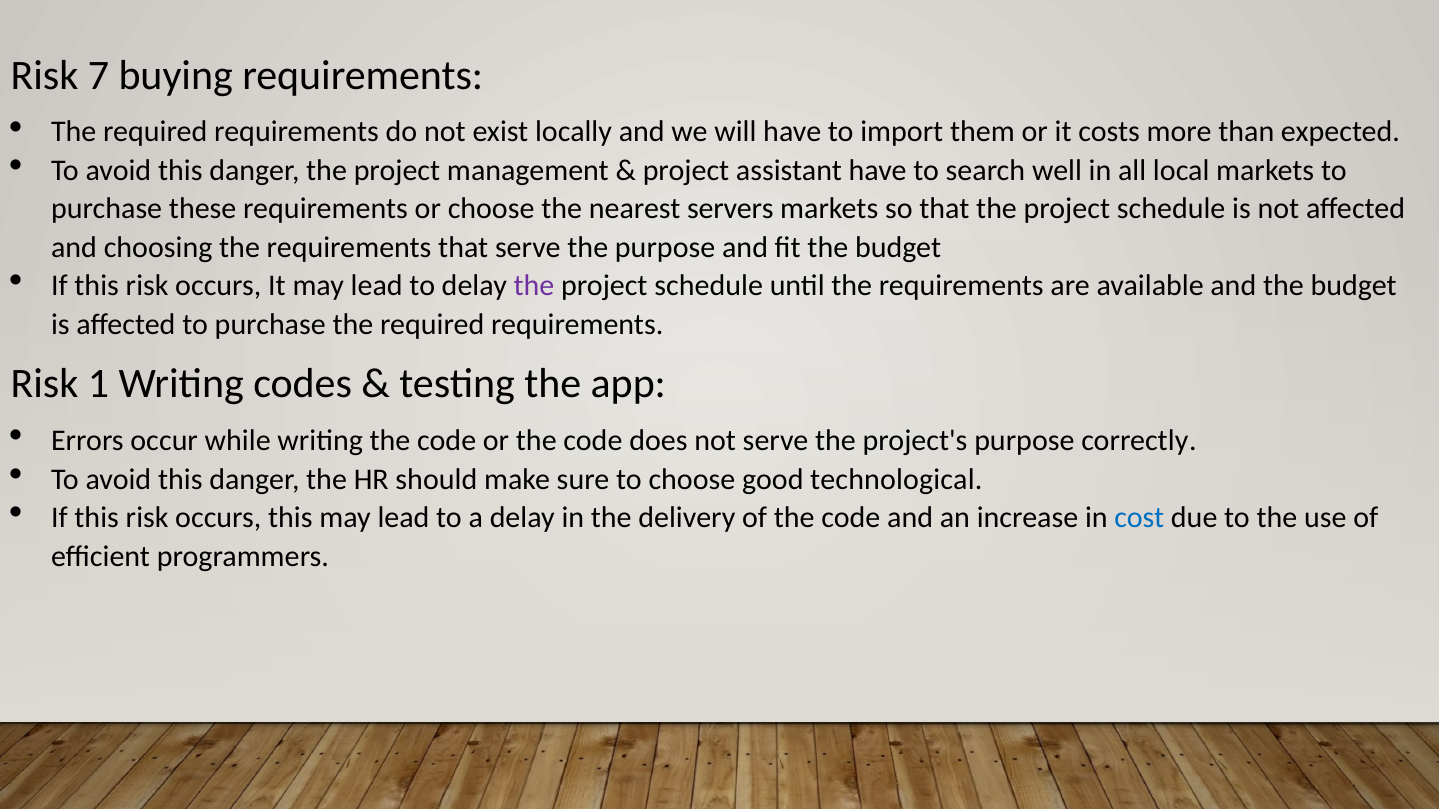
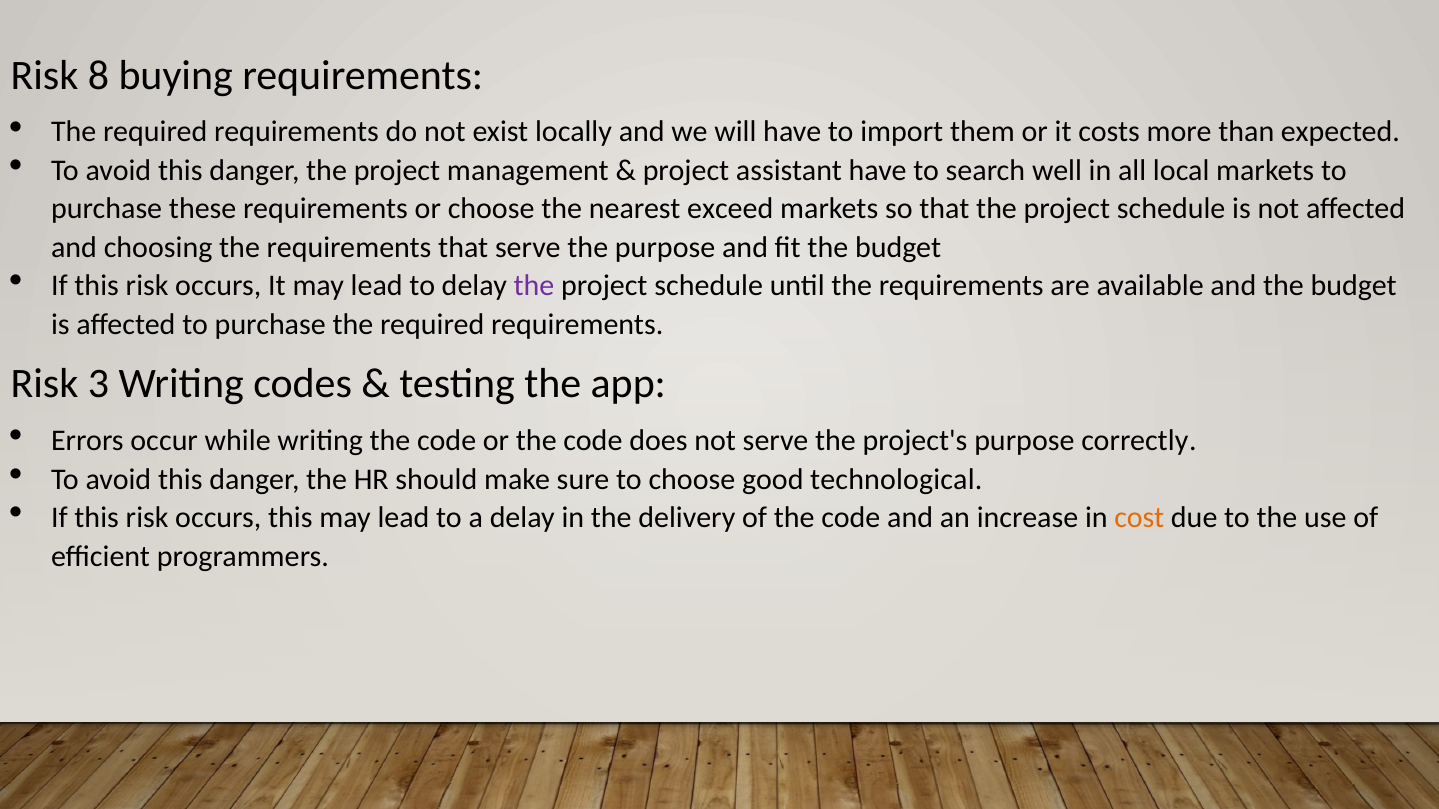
7: 7 -> 8
servers: servers -> exceed
1: 1 -> 3
cost colour: blue -> orange
